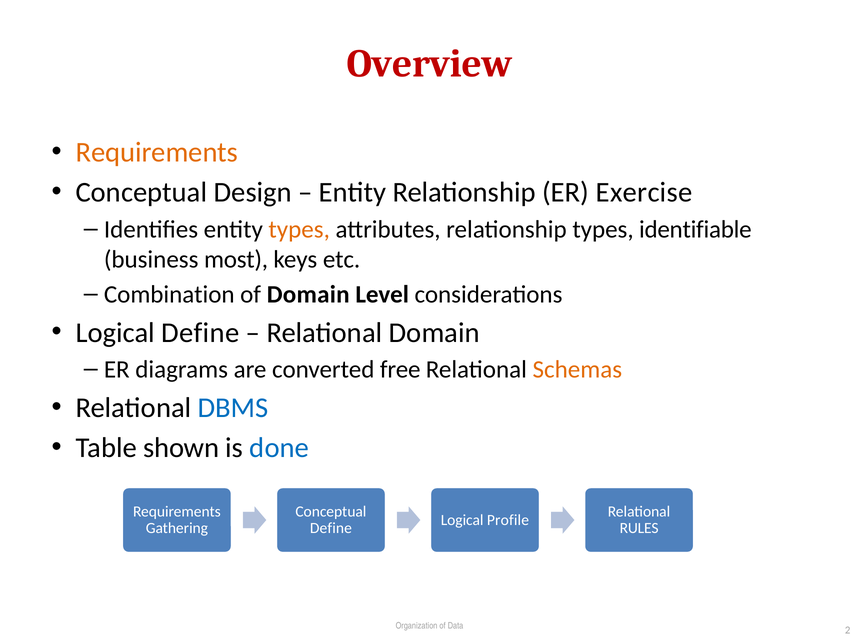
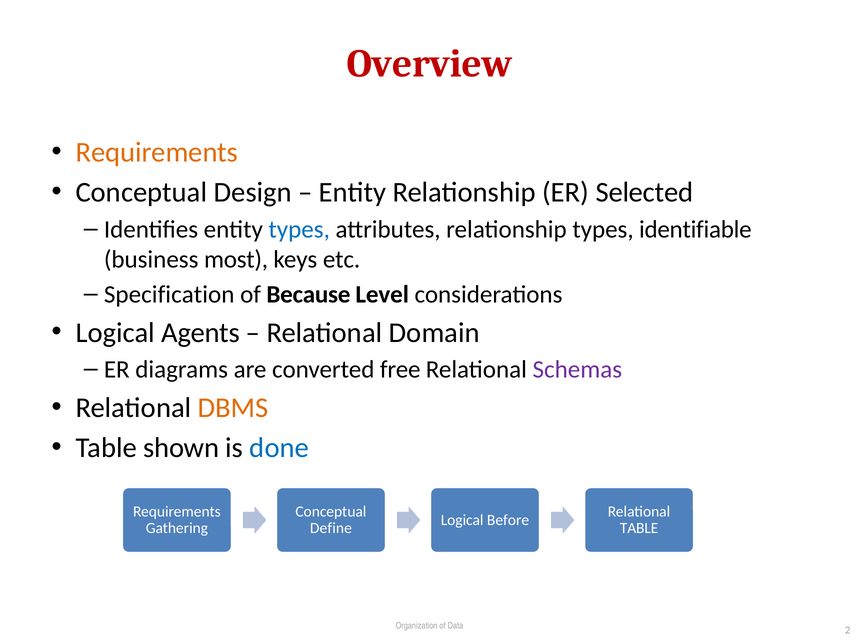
Exercise: Exercise -> Selected
types at (299, 229) colour: orange -> blue
Combination: Combination -> Specification
of Domain: Domain -> Because
Logical Define: Define -> Agents
Schemas colour: orange -> purple
DBMS colour: blue -> orange
Profile: Profile -> Before
RULES at (639, 529): RULES -> TABLE
